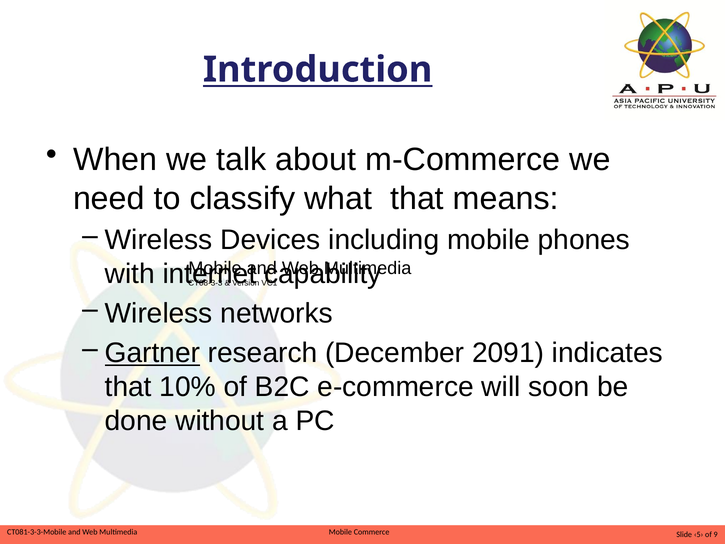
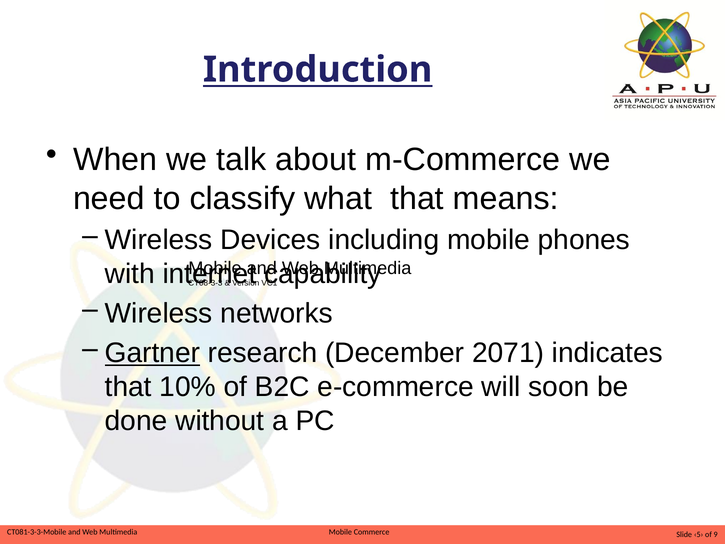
2091: 2091 -> 2071
